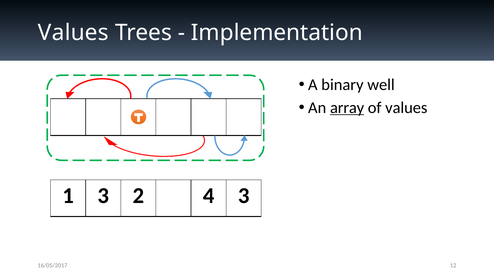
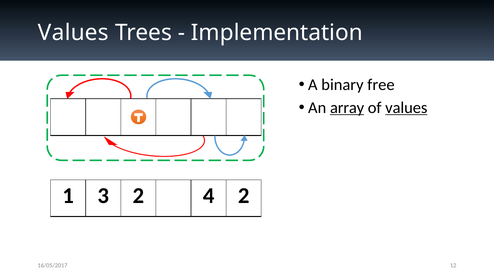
well: well -> free
values at (406, 108) underline: none -> present
4 3: 3 -> 2
